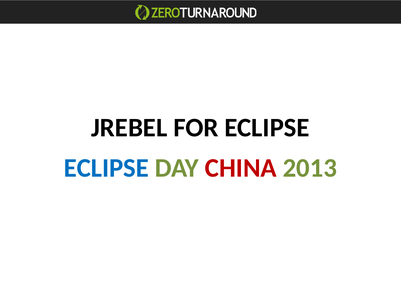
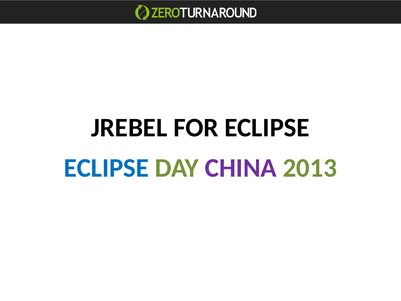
CHINA colour: red -> purple
